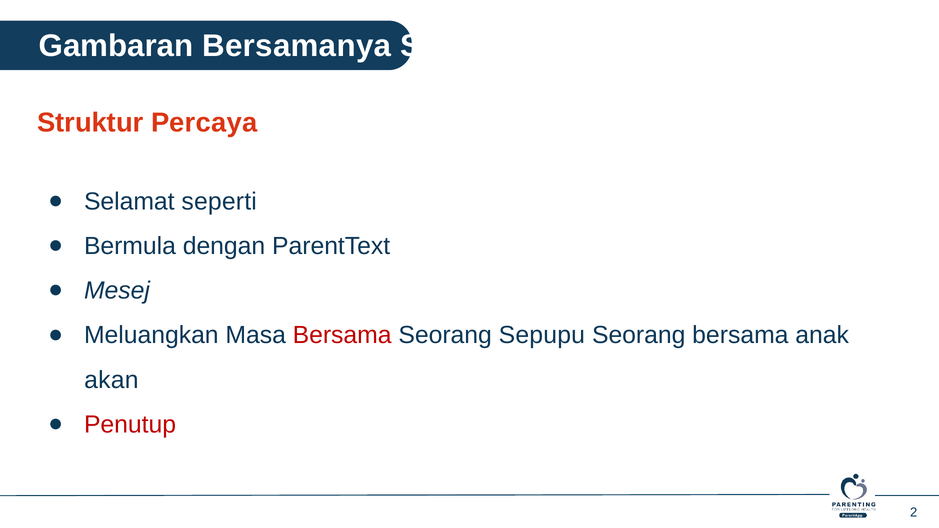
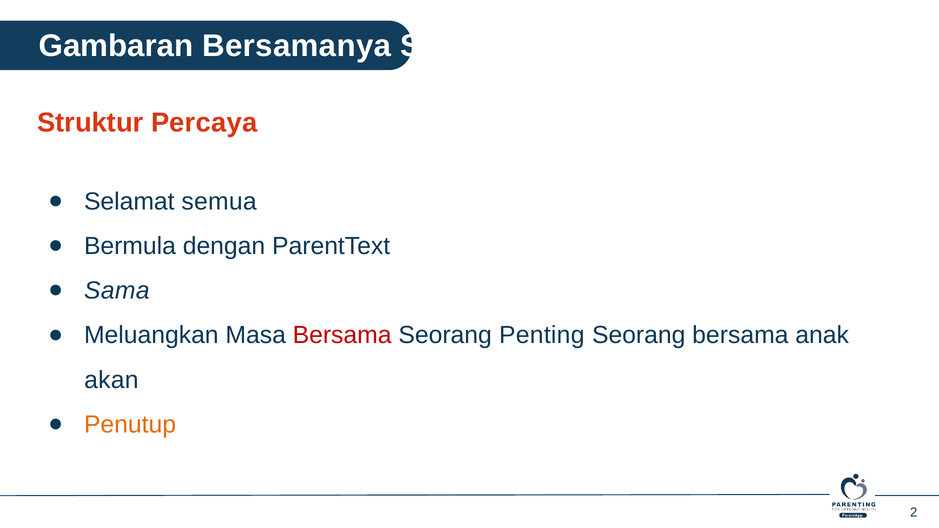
seperti: seperti -> semua
Mesej: Mesej -> Sama
Sepupu: Sepupu -> Penting
Penutup colour: red -> orange
